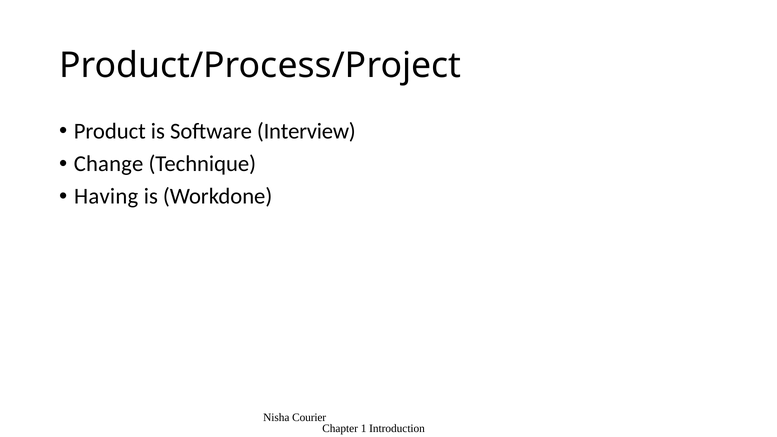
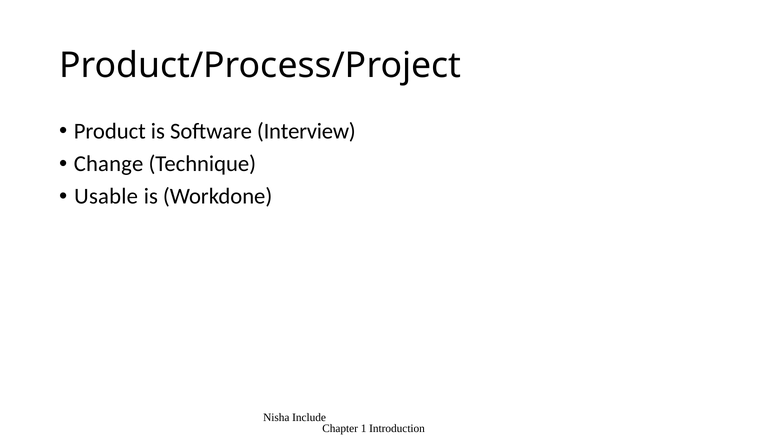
Having: Having -> Usable
Courier: Courier -> Include
